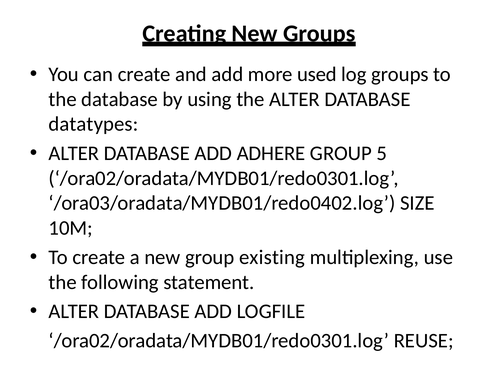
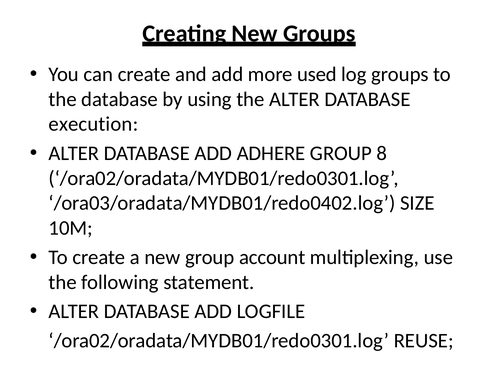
datatypes: datatypes -> execution
5: 5 -> 8
existing: existing -> account
